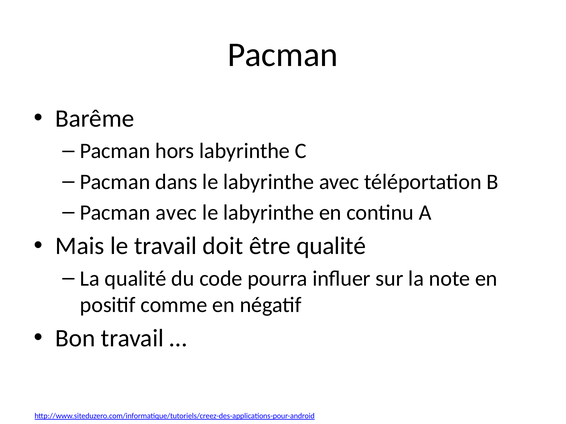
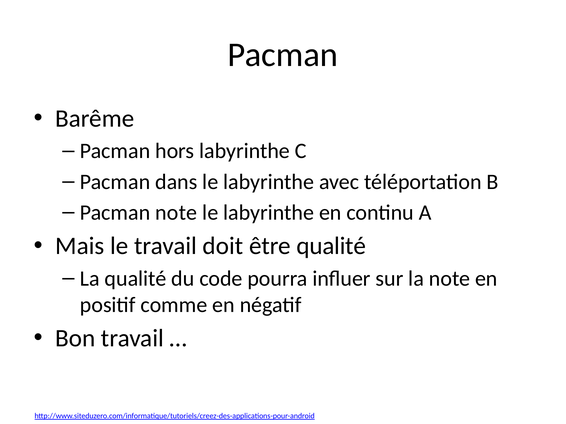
Pacman avec: avec -> note
